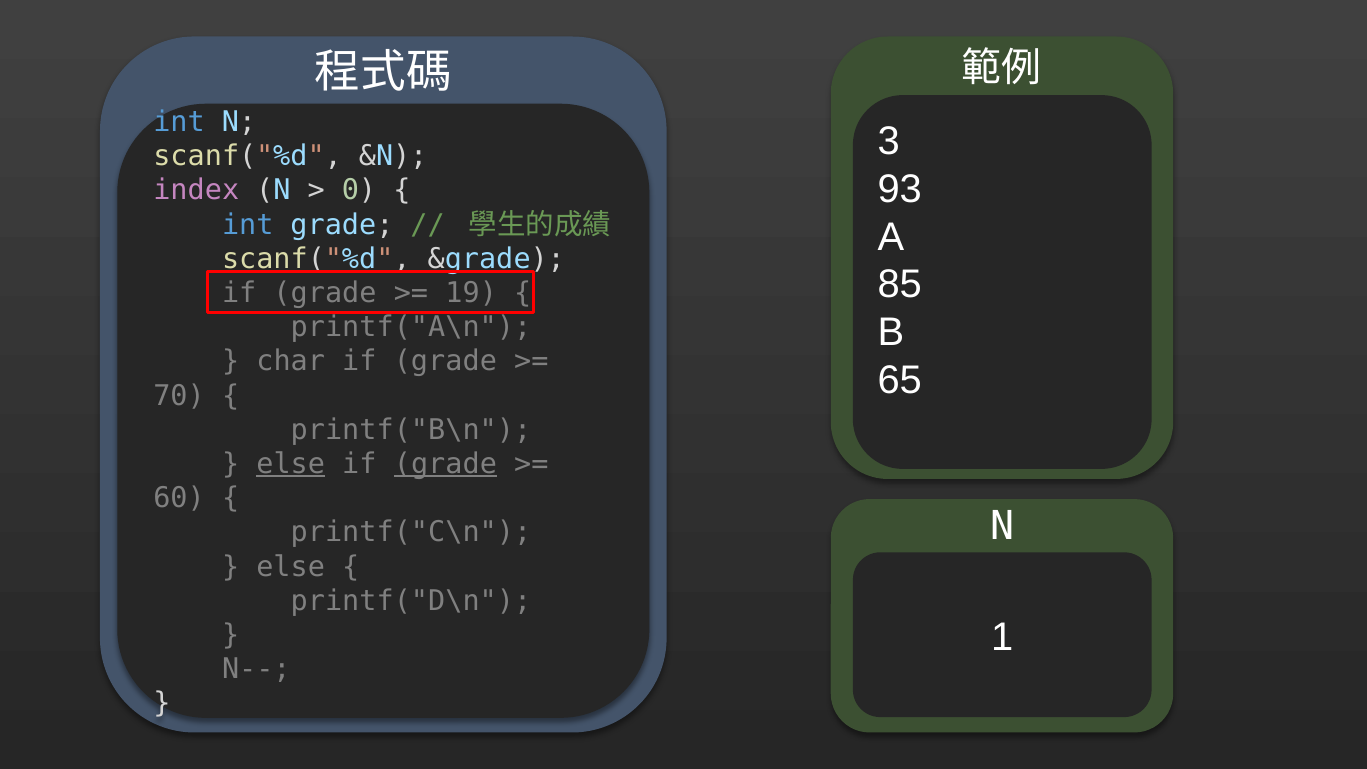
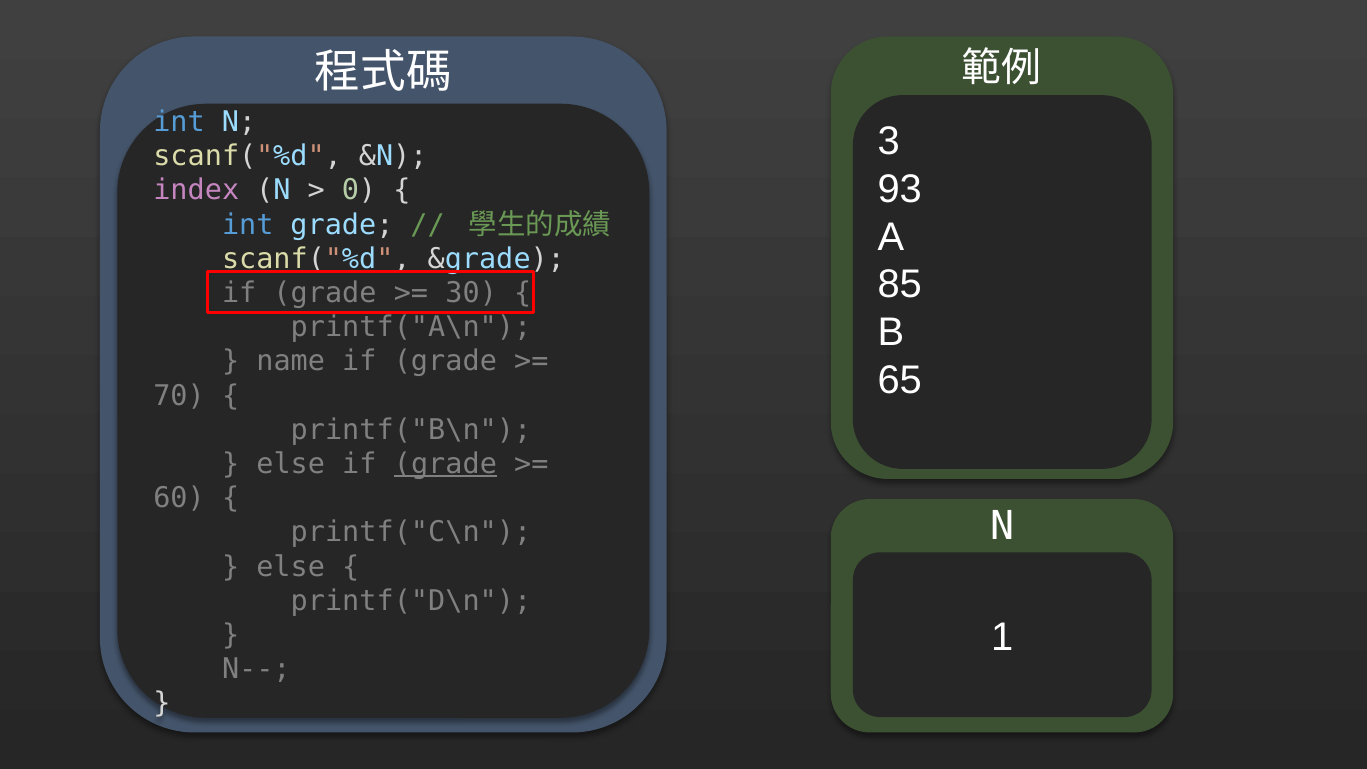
19: 19 -> 30
char: char -> name
else at (291, 464) underline: present -> none
